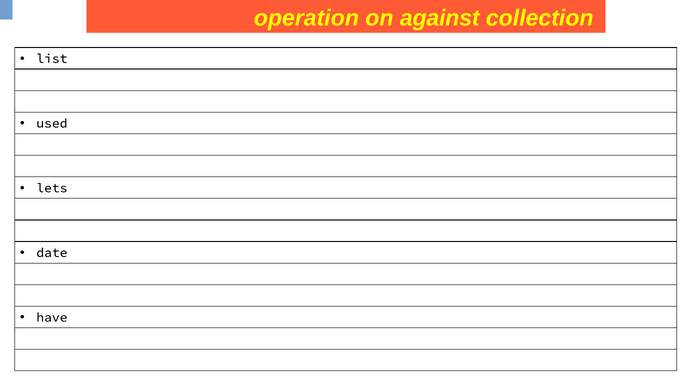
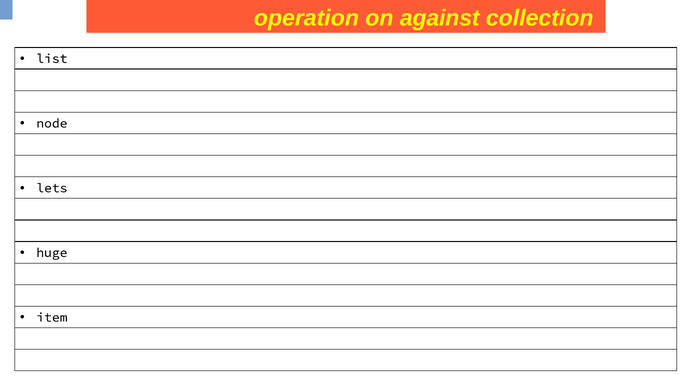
used: used -> node
date: date -> huge
have: have -> item
